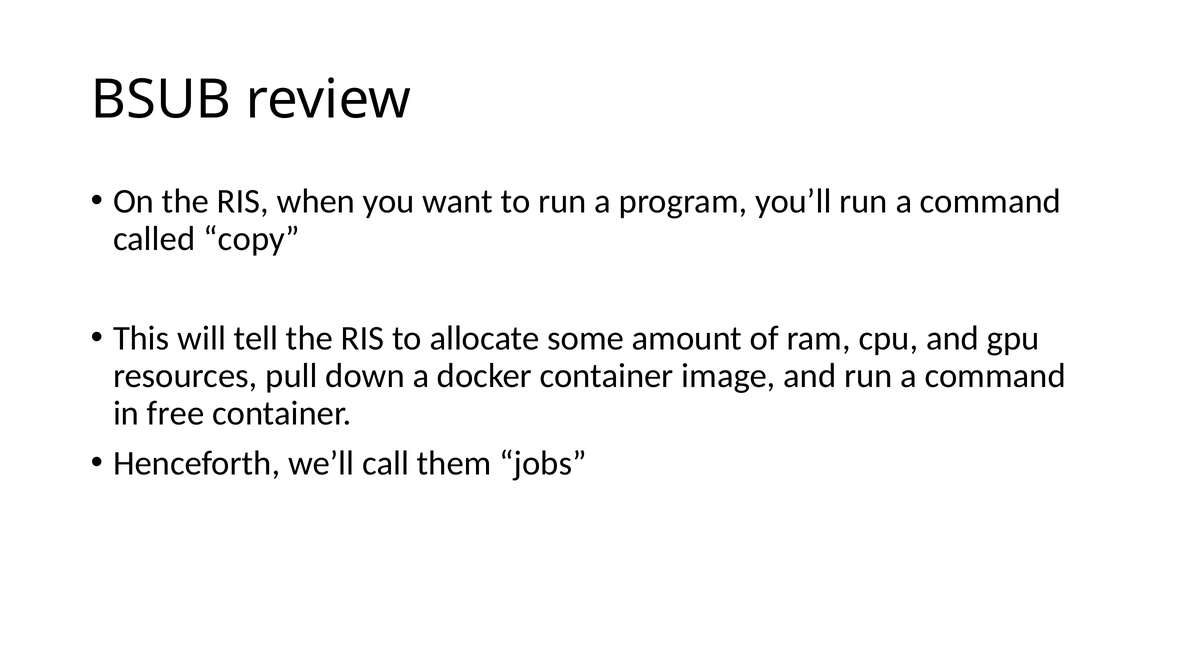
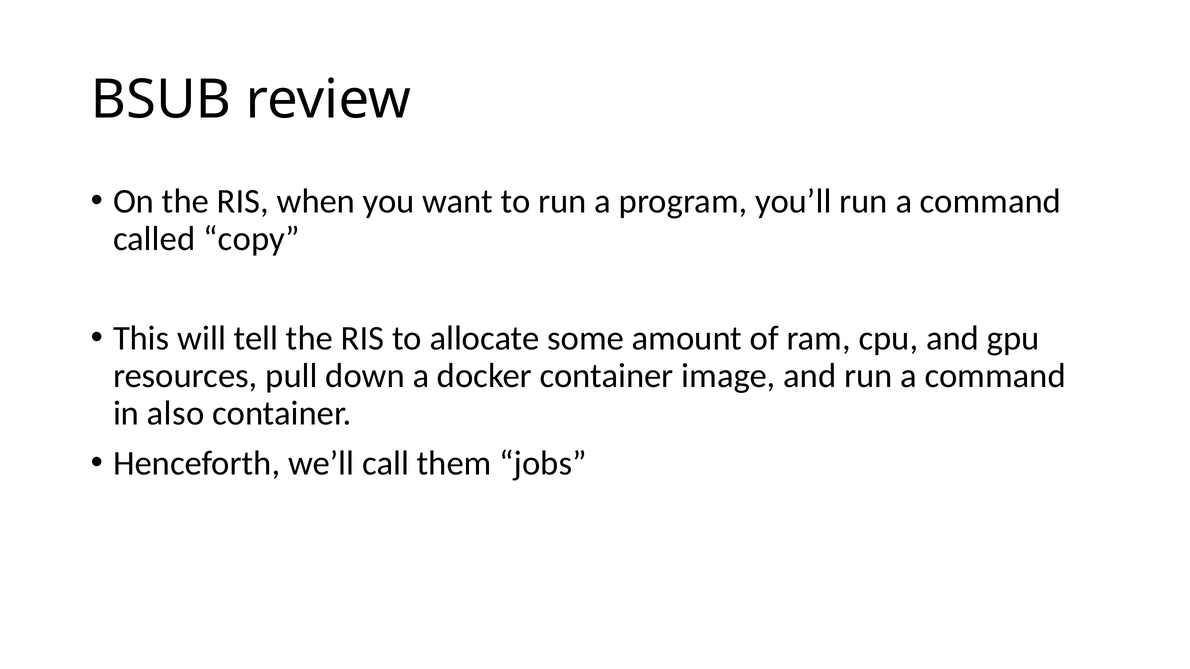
free: free -> also
